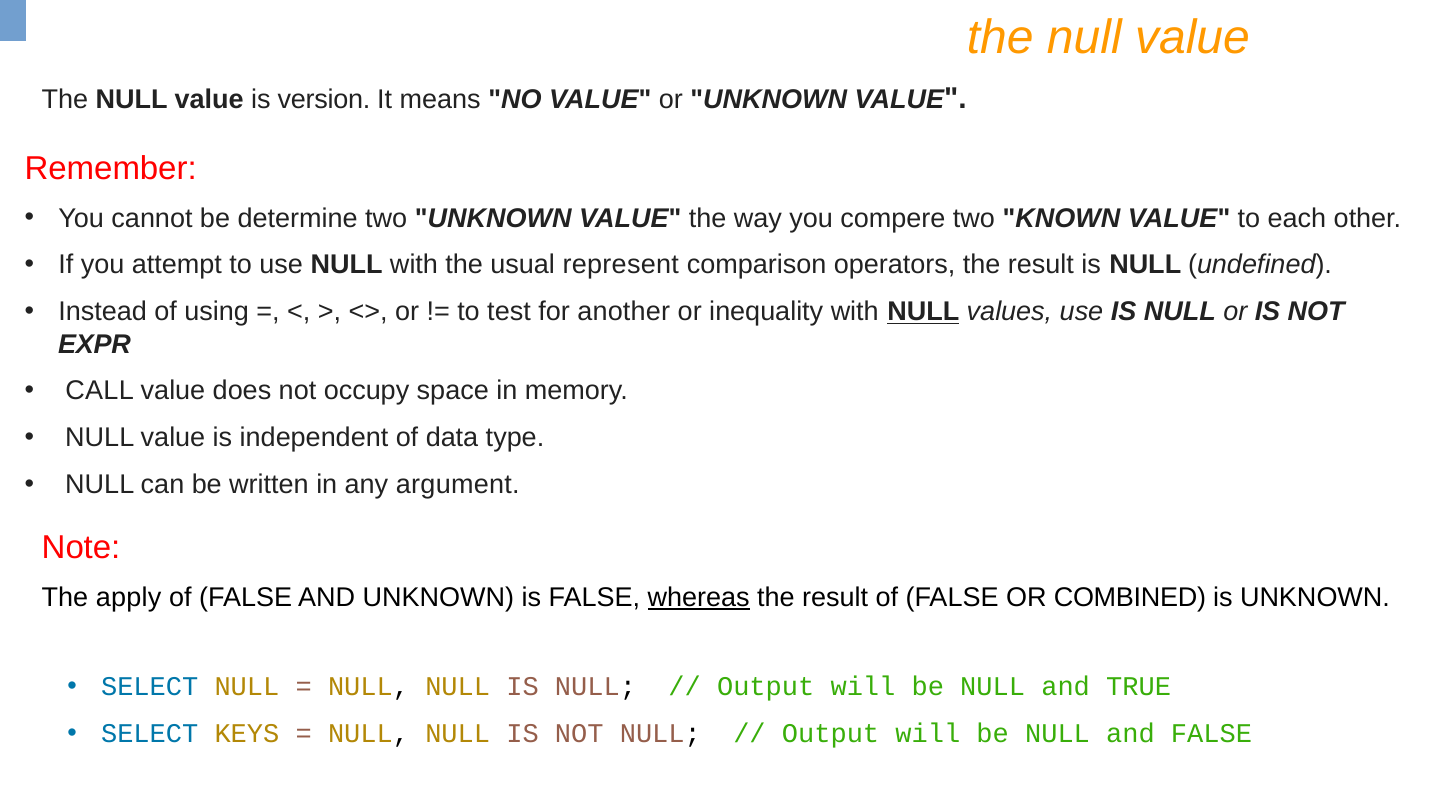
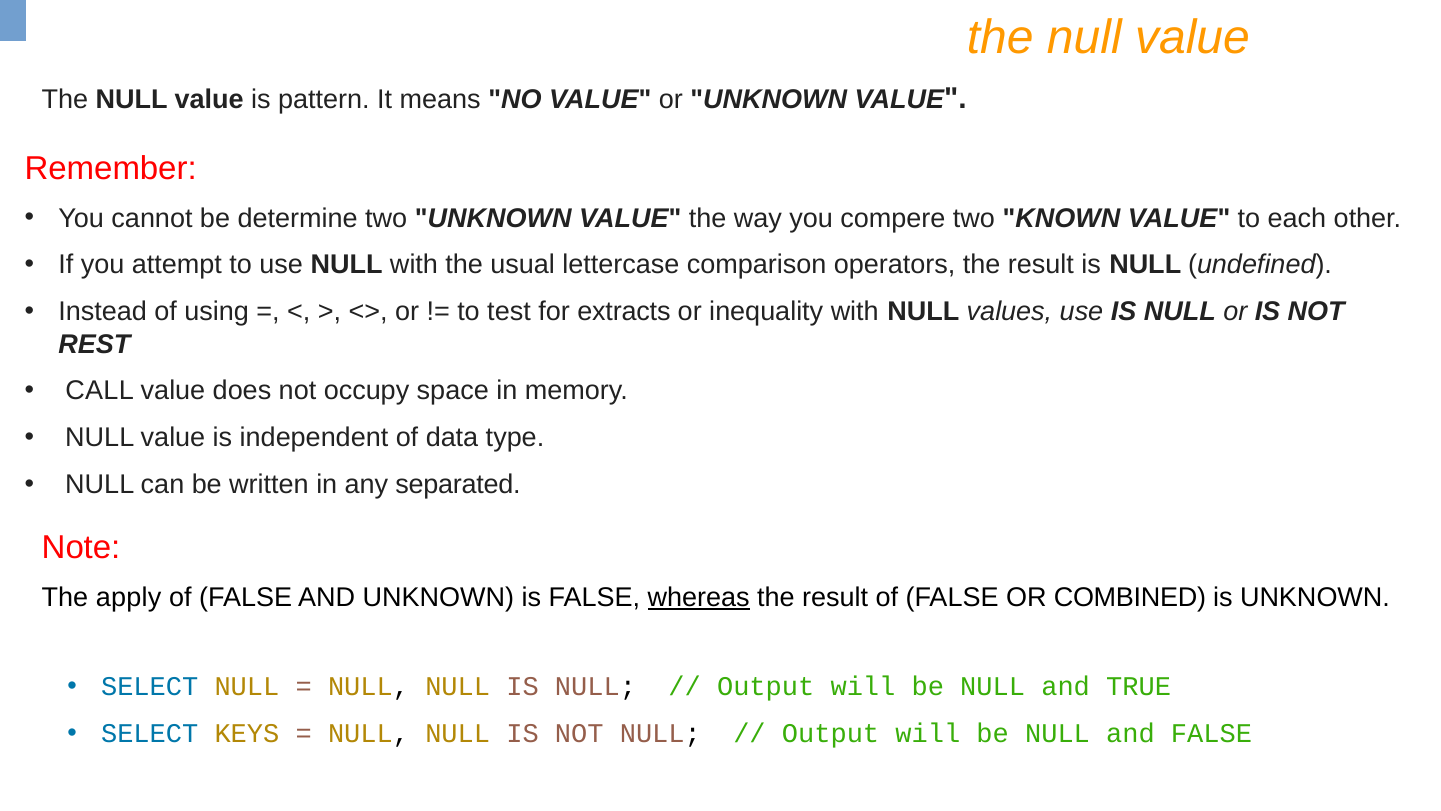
version: version -> pattern
represent: represent -> lettercase
another: another -> extracts
NULL at (923, 312) underline: present -> none
EXPR: EXPR -> REST
argument: argument -> separated
